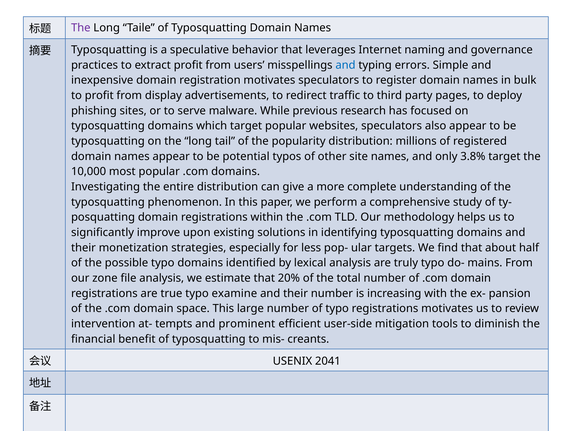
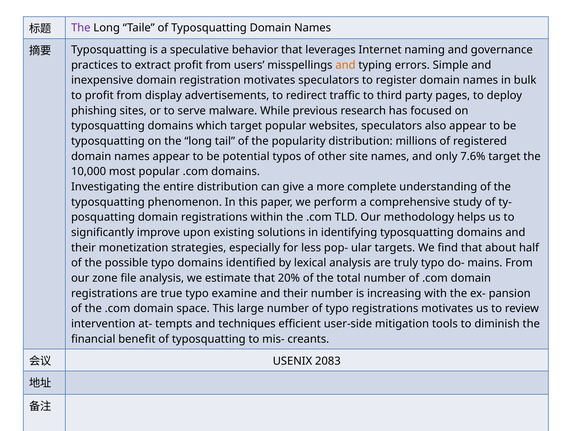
and at (346, 65) colour: blue -> orange
3.8%: 3.8% -> 7.6%
prominent: prominent -> techniques
2041: 2041 -> 2083
